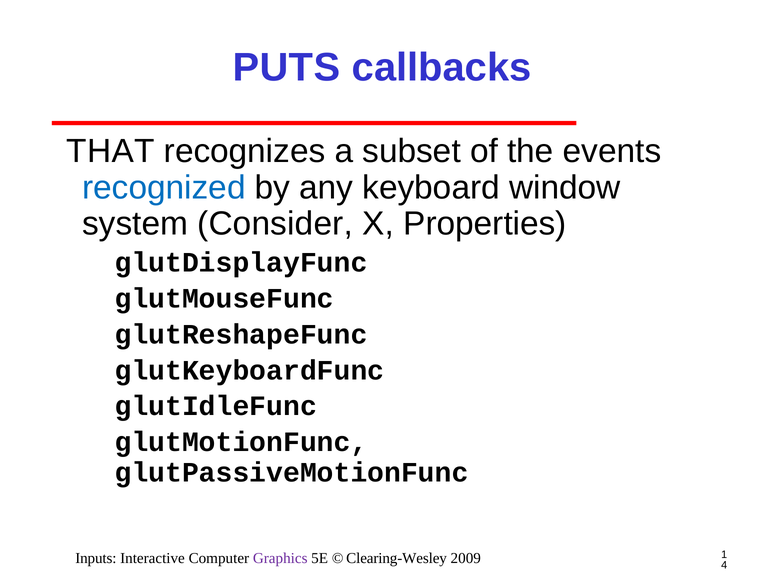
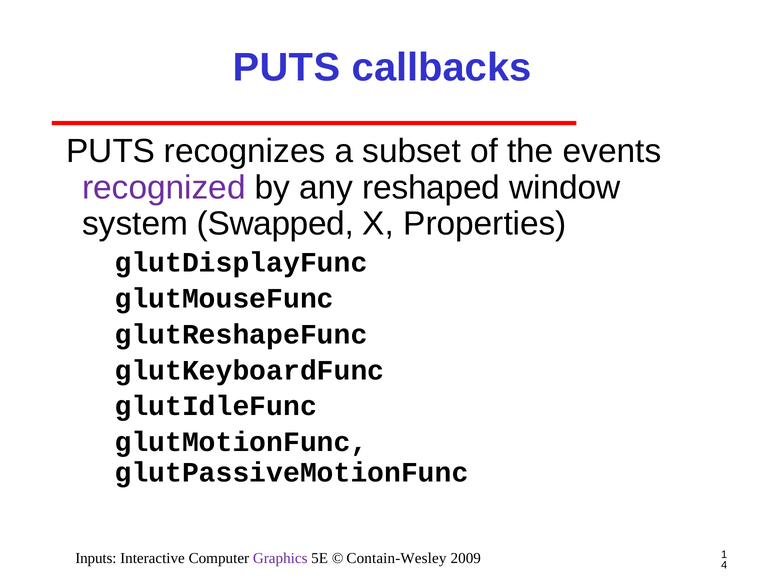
THAT at (110, 151): THAT -> PUTS
recognized colour: blue -> purple
keyboard: keyboard -> reshaped
Consider: Consider -> Swapped
Clearing-Wesley: Clearing-Wesley -> Contain-Wesley
